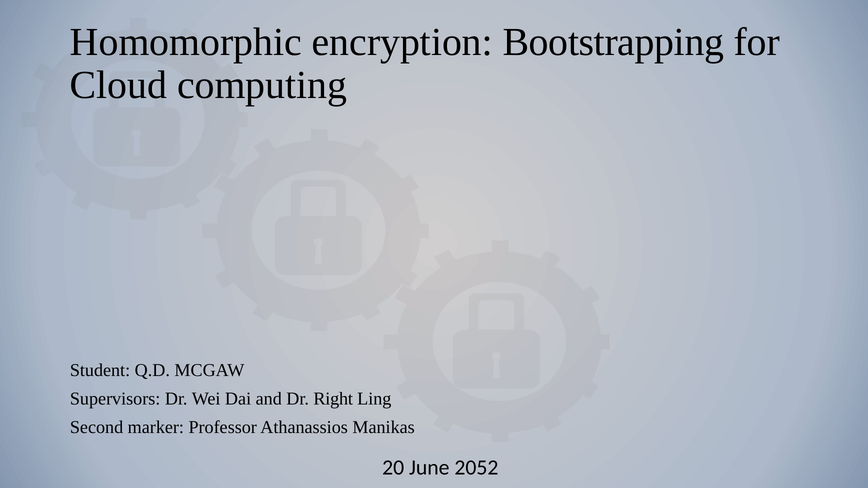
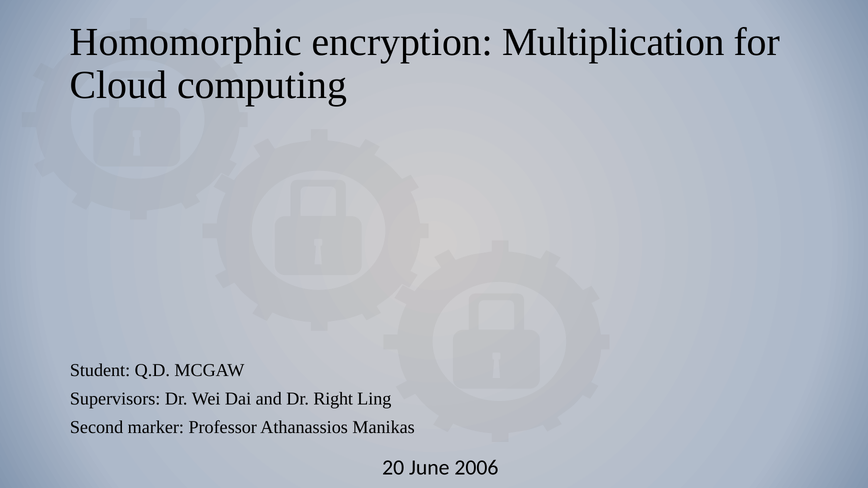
Bootstrapping: Bootstrapping -> Multiplication
2052: 2052 -> 2006
